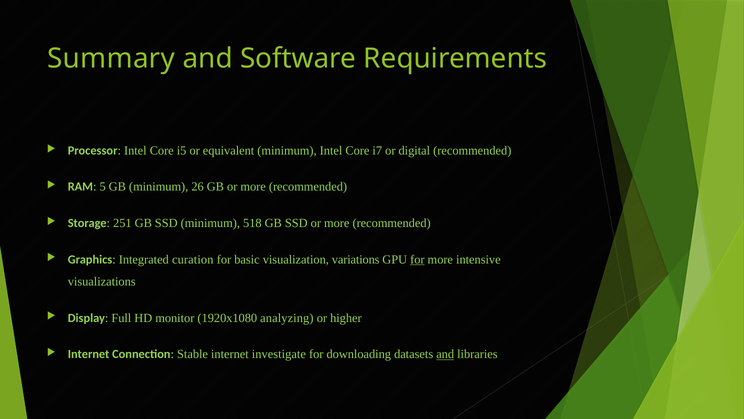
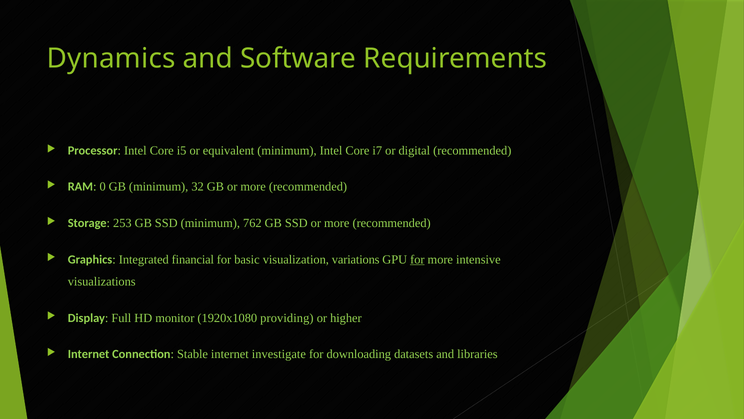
Summary: Summary -> Dynamics
5: 5 -> 0
26: 26 -> 32
251: 251 -> 253
518: 518 -> 762
curation: curation -> financial
analyzing: analyzing -> providing
and at (445, 354) underline: present -> none
